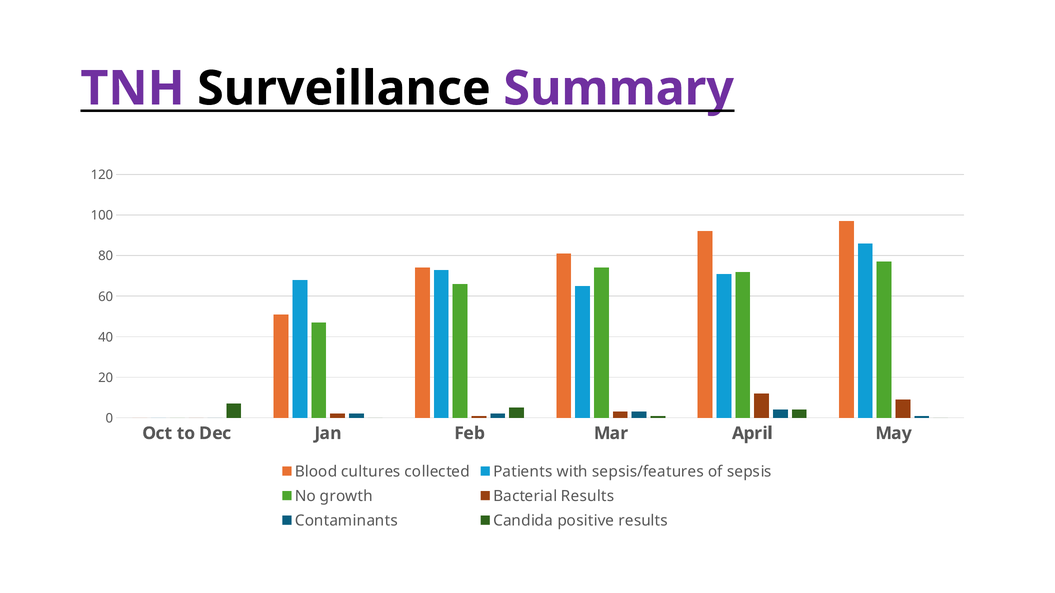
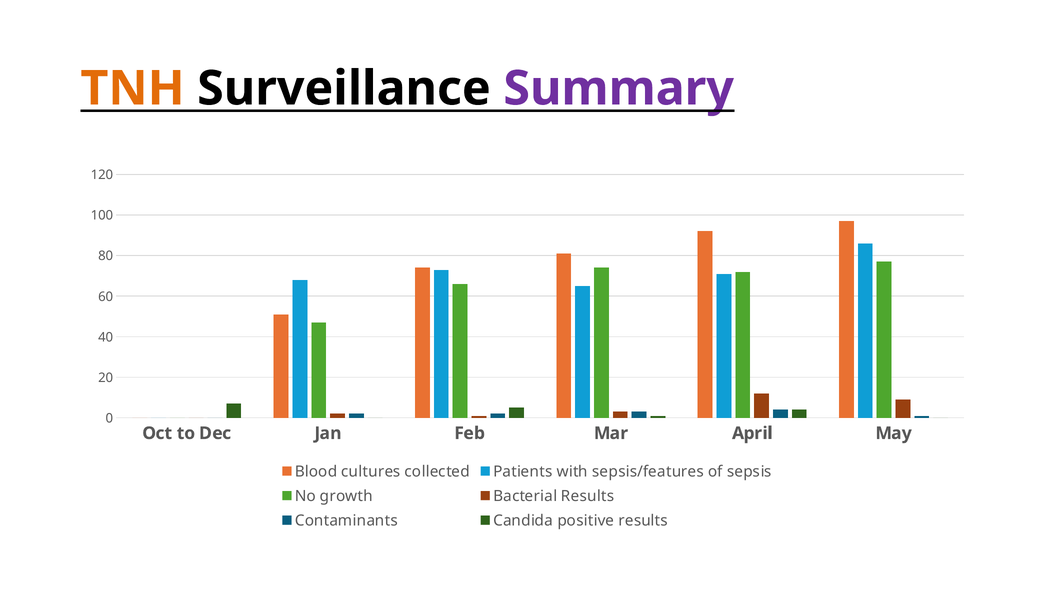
TNH colour: purple -> orange
